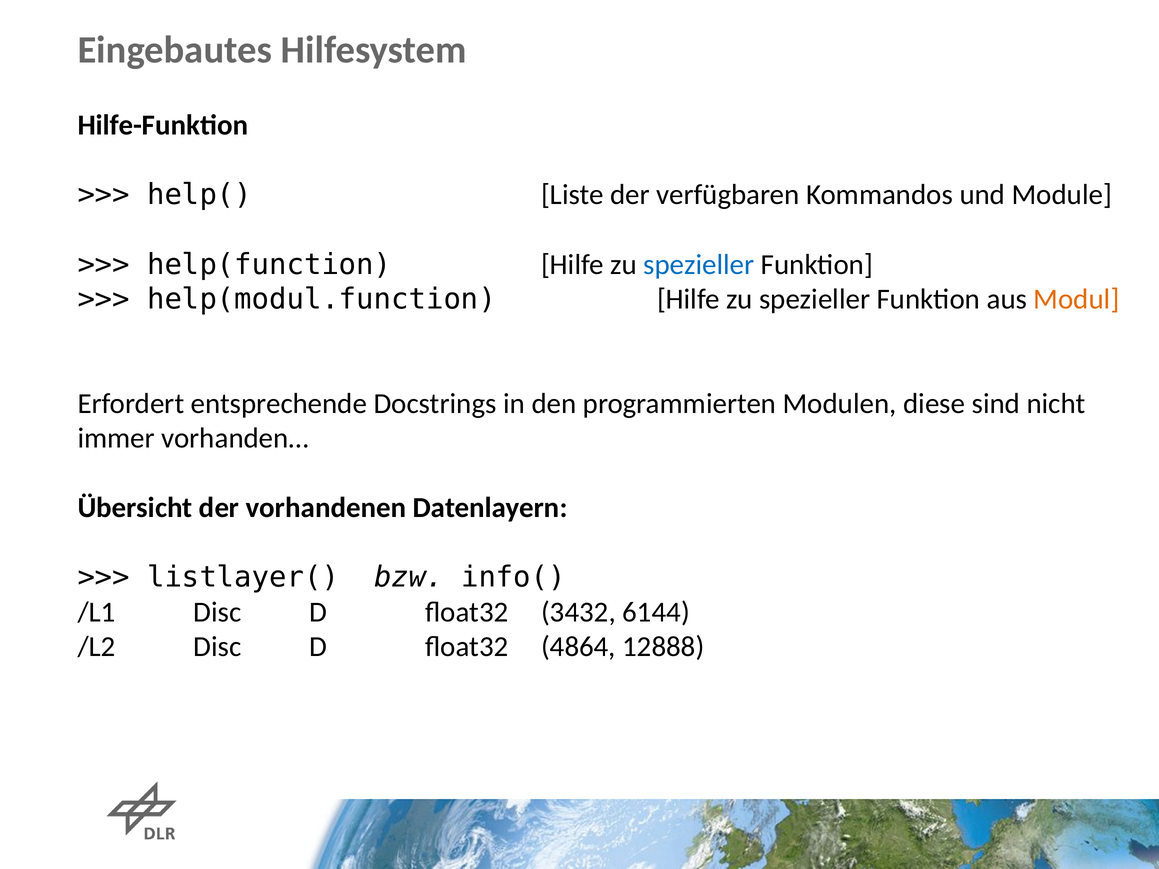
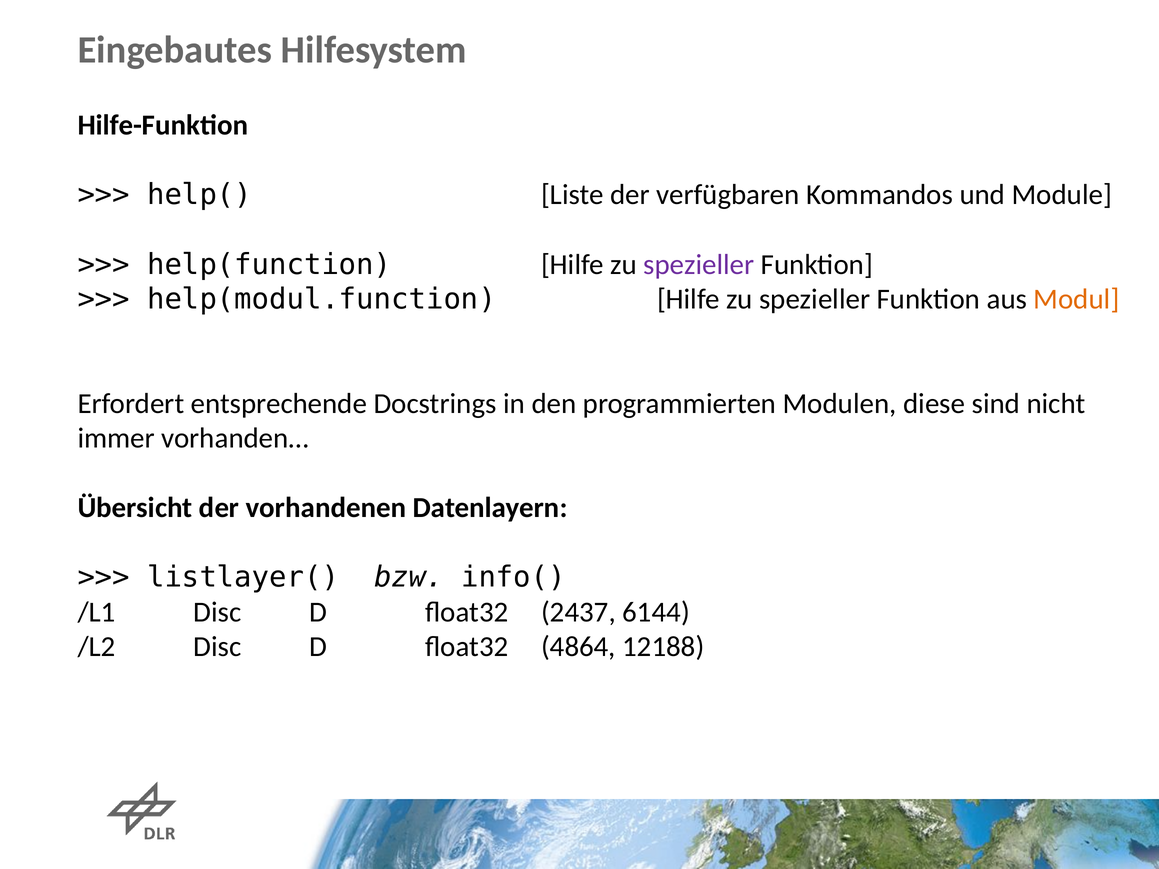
spezieller at (699, 265) colour: blue -> purple
3432: 3432 -> 2437
12888: 12888 -> 12188
